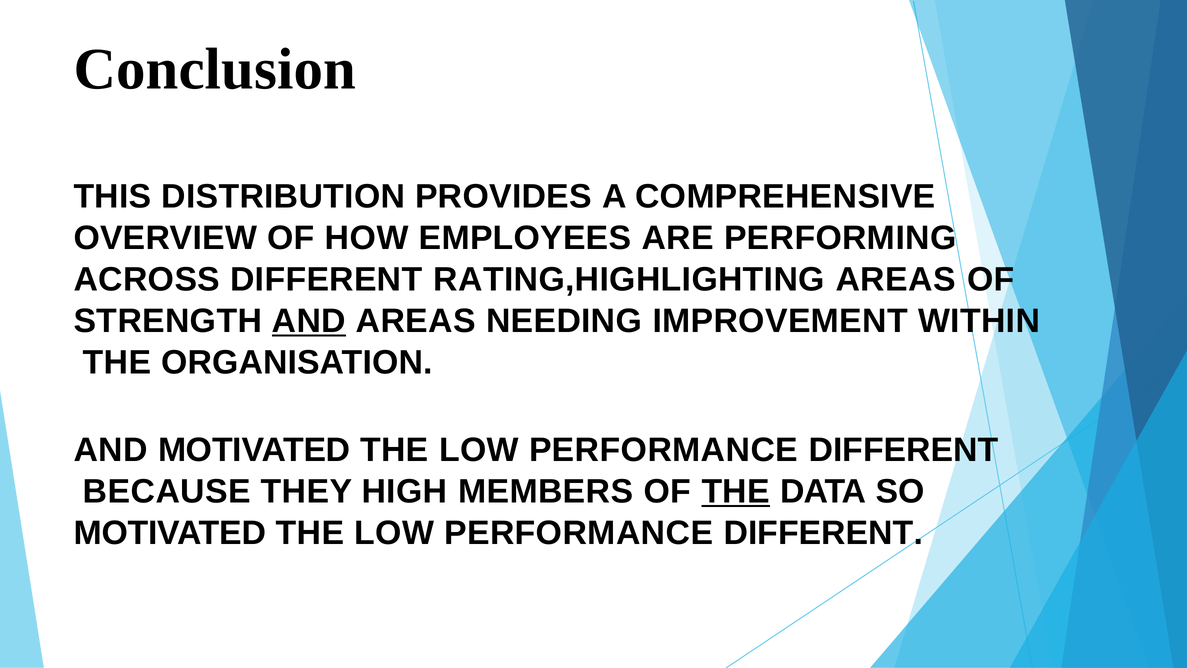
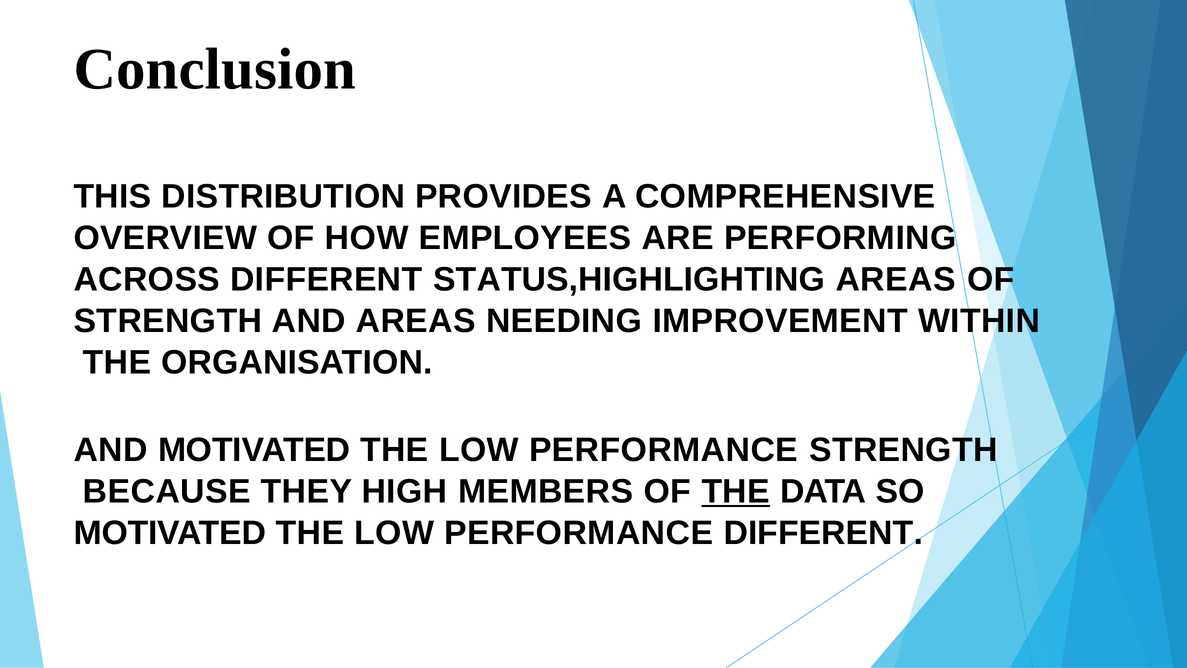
RATING,HIGHLIGHTING: RATING,HIGHLIGHTING -> STATUS,HIGHLIGHTING
AND at (309, 321) underline: present -> none
DIFFERENT at (903, 450): DIFFERENT -> STRENGTH
